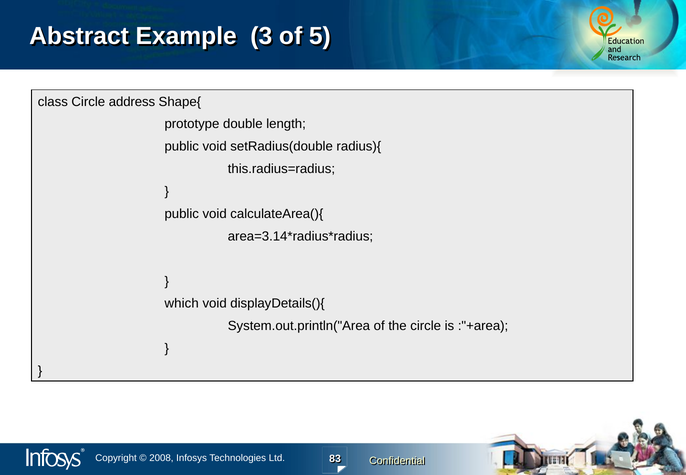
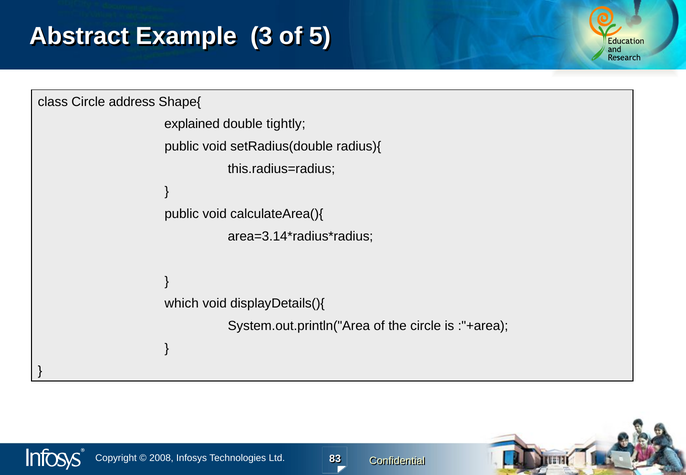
prototype: prototype -> explained
length: length -> tightly
